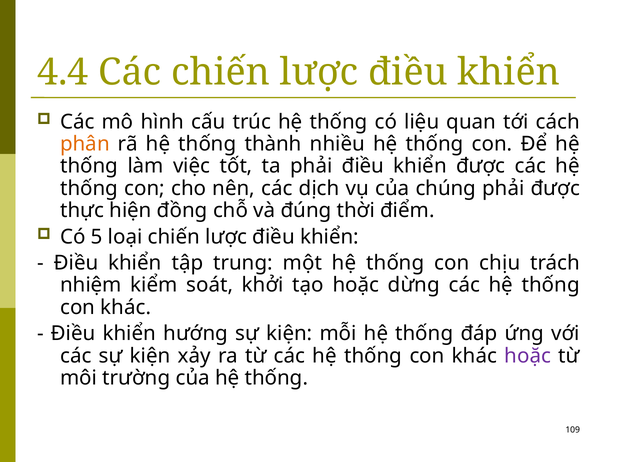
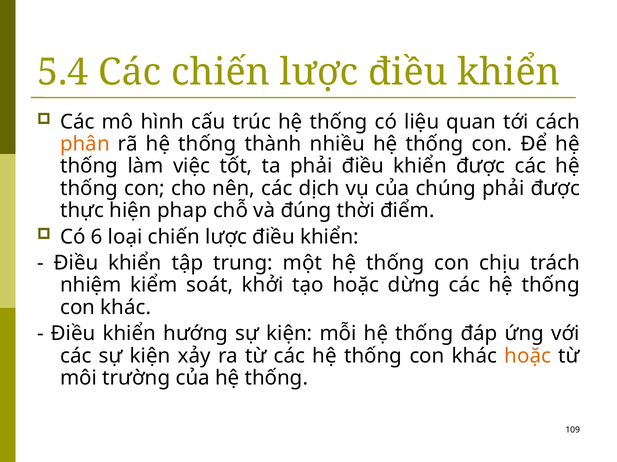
4.4: 4.4 -> 5.4
đồng: đồng -> phap
5: 5 -> 6
hoặc at (528, 356) colour: purple -> orange
